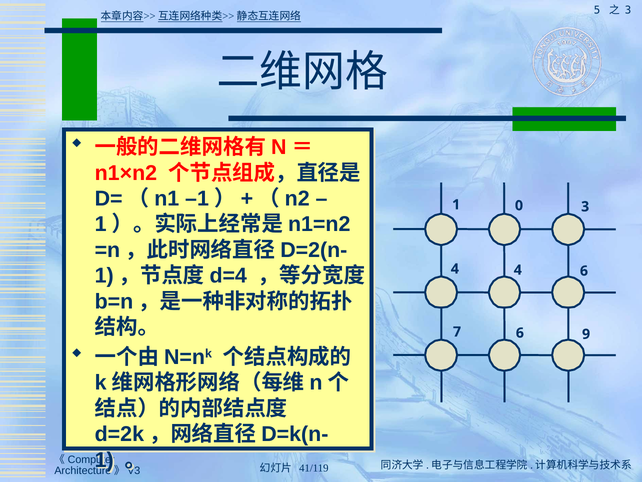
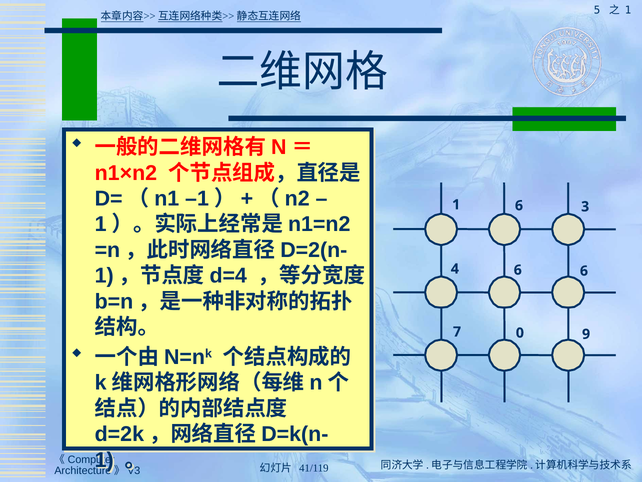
3 at (628, 10): 3 -> 1
1 0: 0 -> 6
4 4: 4 -> 6
7 6: 6 -> 0
